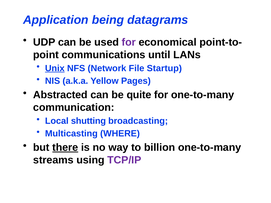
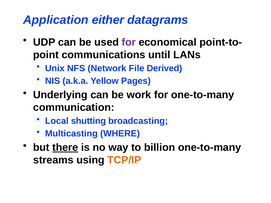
being: being -> either
Unix underline: present -> none
Startup: Startup -> Derived
Abstracted: Abstracted -> Underlying
quite: quite -> work
TCP/IP colour: purple -> orange
